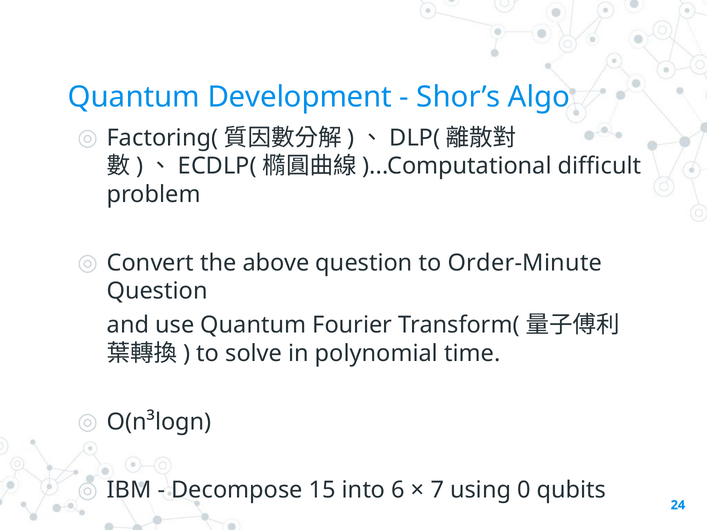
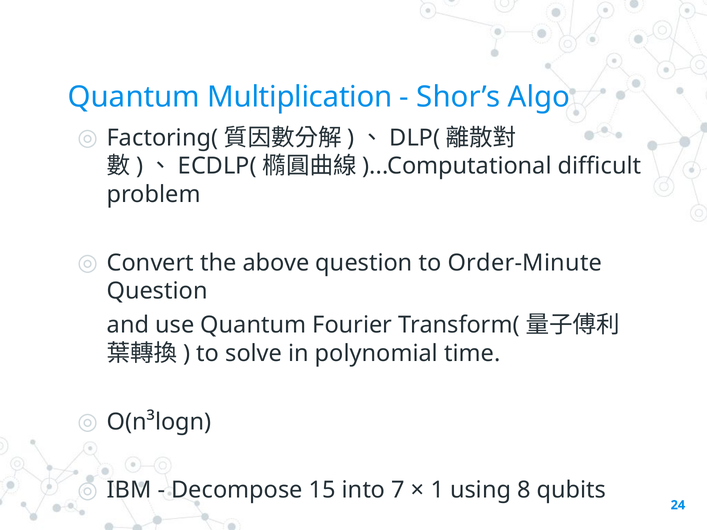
Development: Development -> Multiplication
6: 6 -> 7
7: 7 -> 1
0: 0 -> 8
